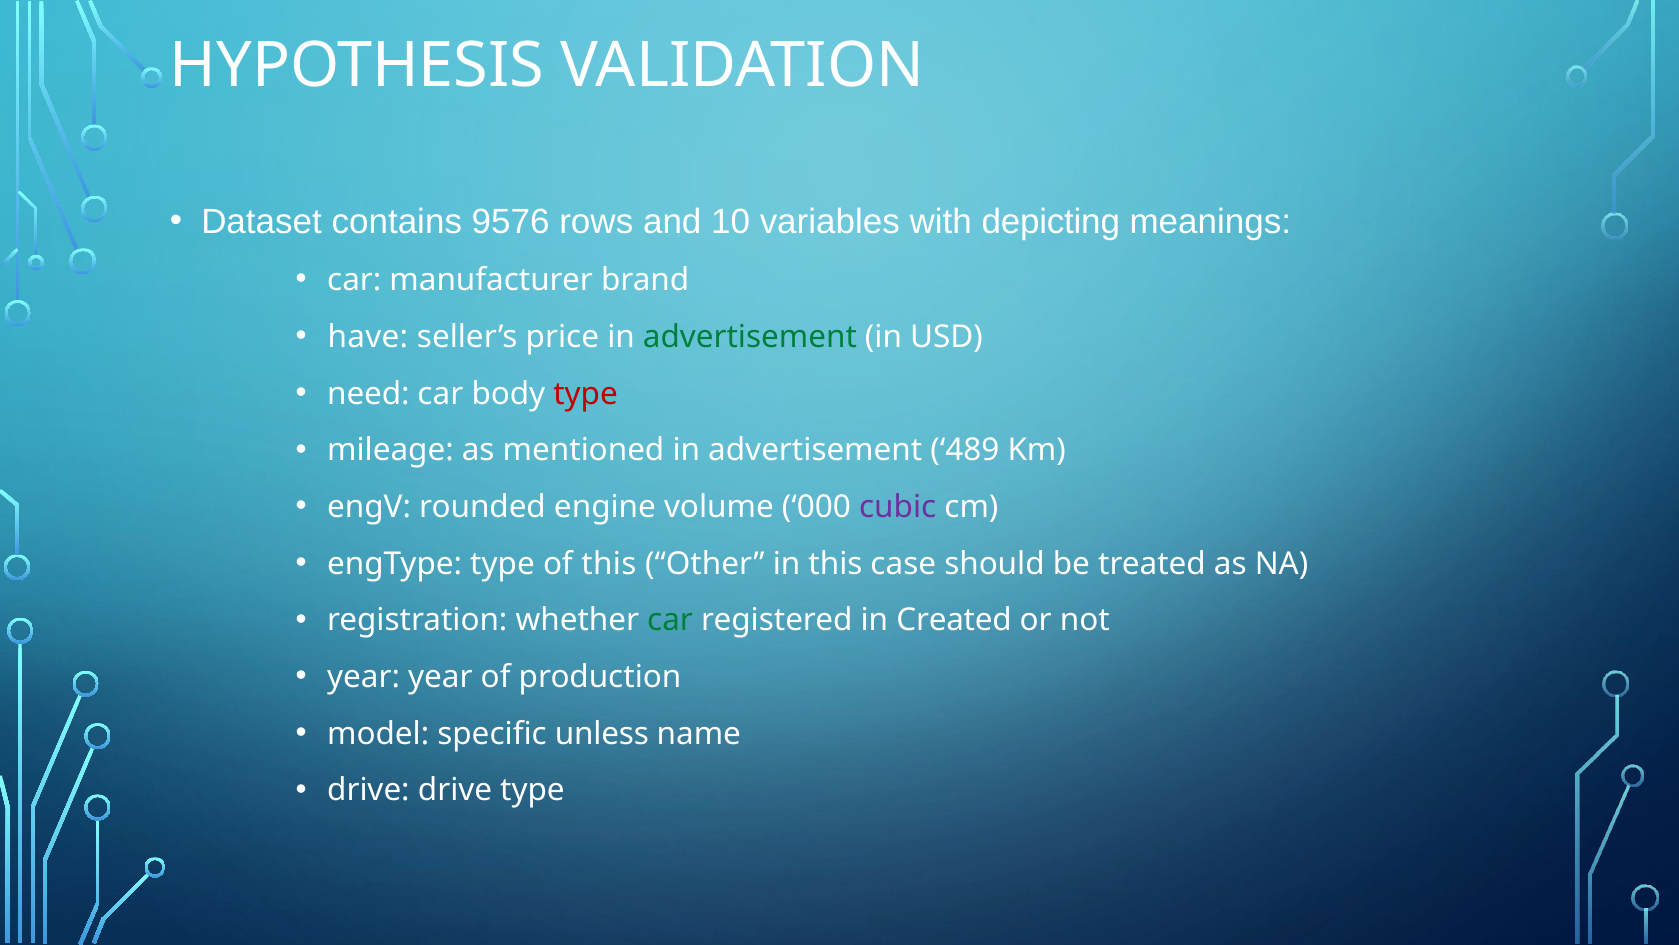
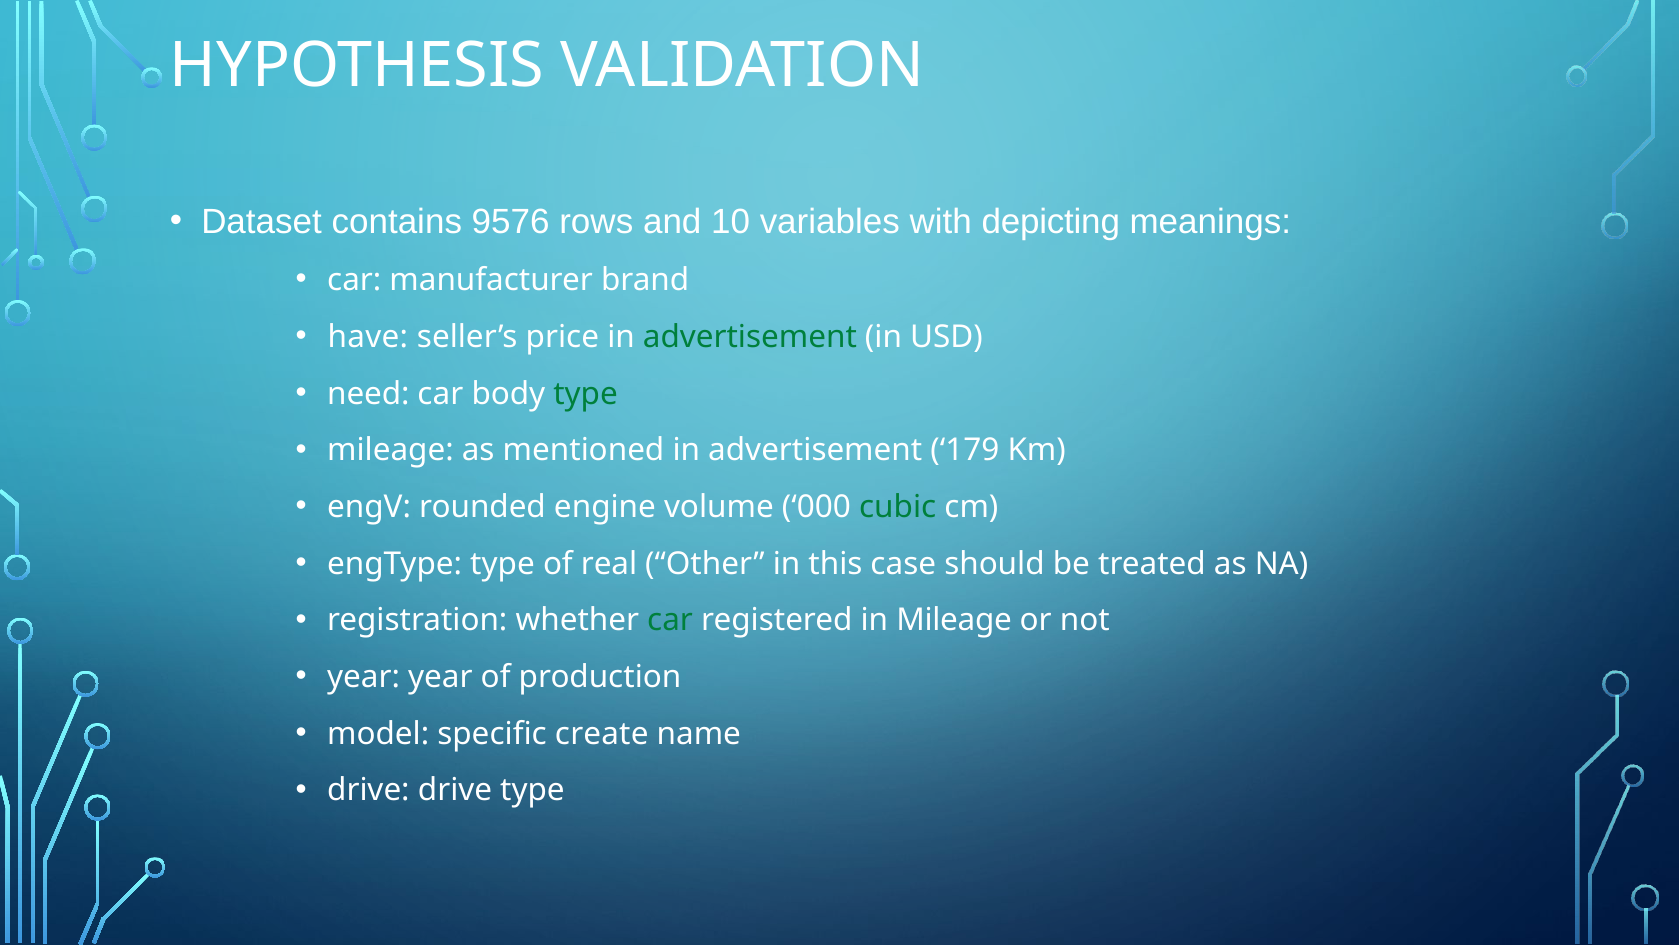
type at (586, 393) colour: red -> green
489: 489 -> 179
cubic colour: purple -> green
of this: this -> real
in Created: Created -> Mileage
unless: unless -> create
